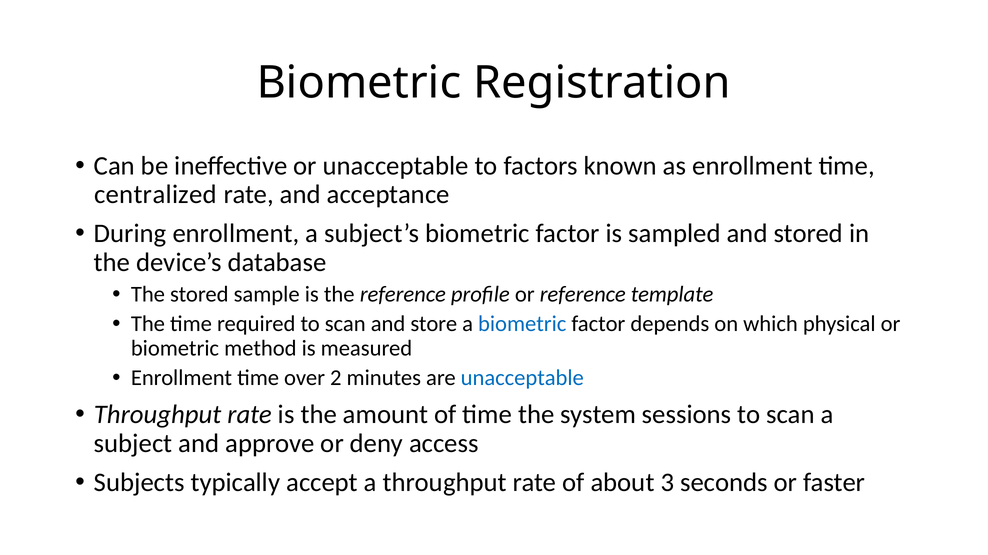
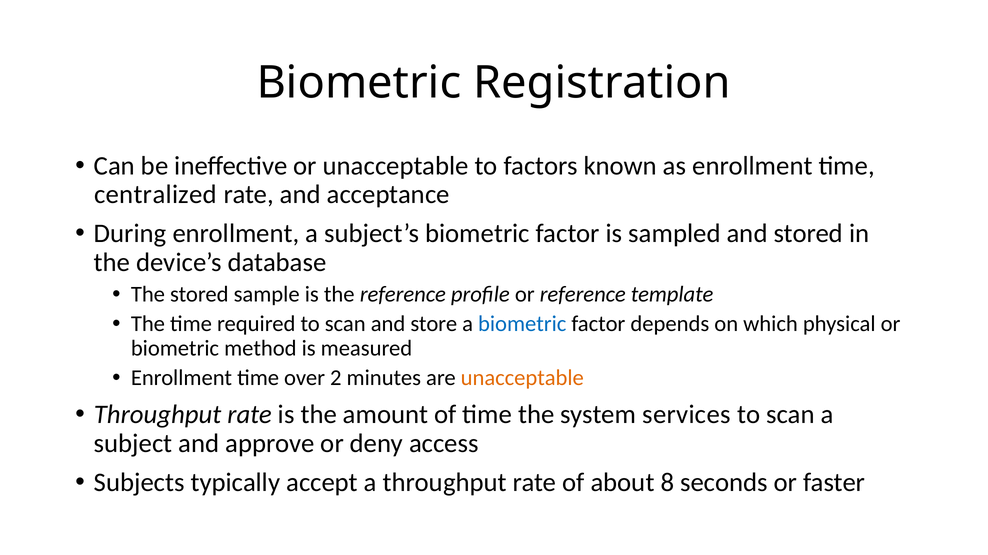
unacceptable at (522, 378) colour: blue -> orange
sessions: sessions -> services
3: 3 -> 8
